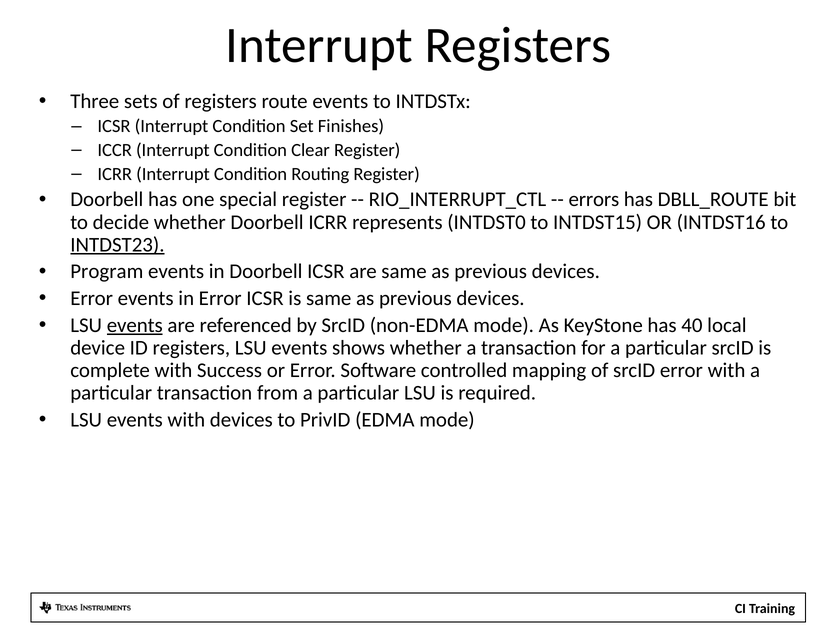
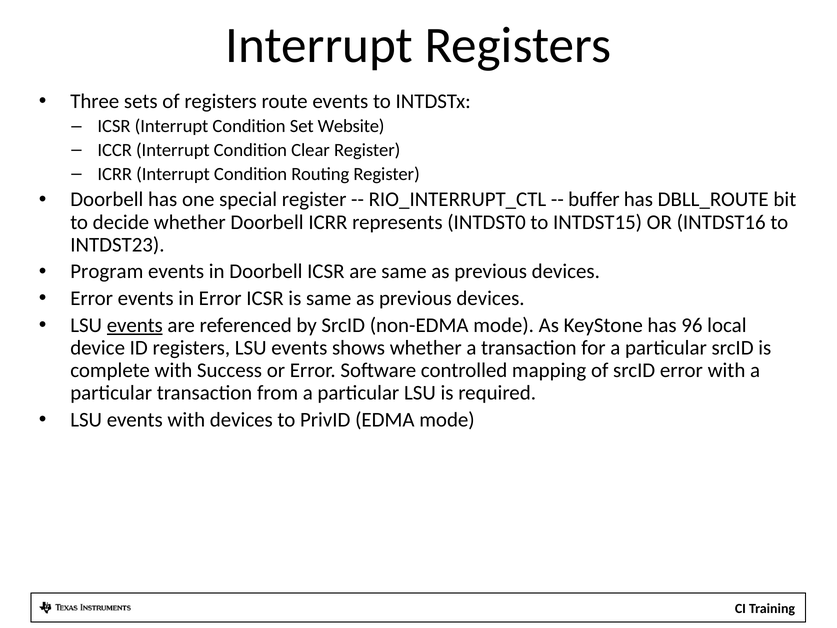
Finishes: Finishes -> Website
errors: errors -> buffer
INTDST23 underline: present -> none
40: 40 -> 96
